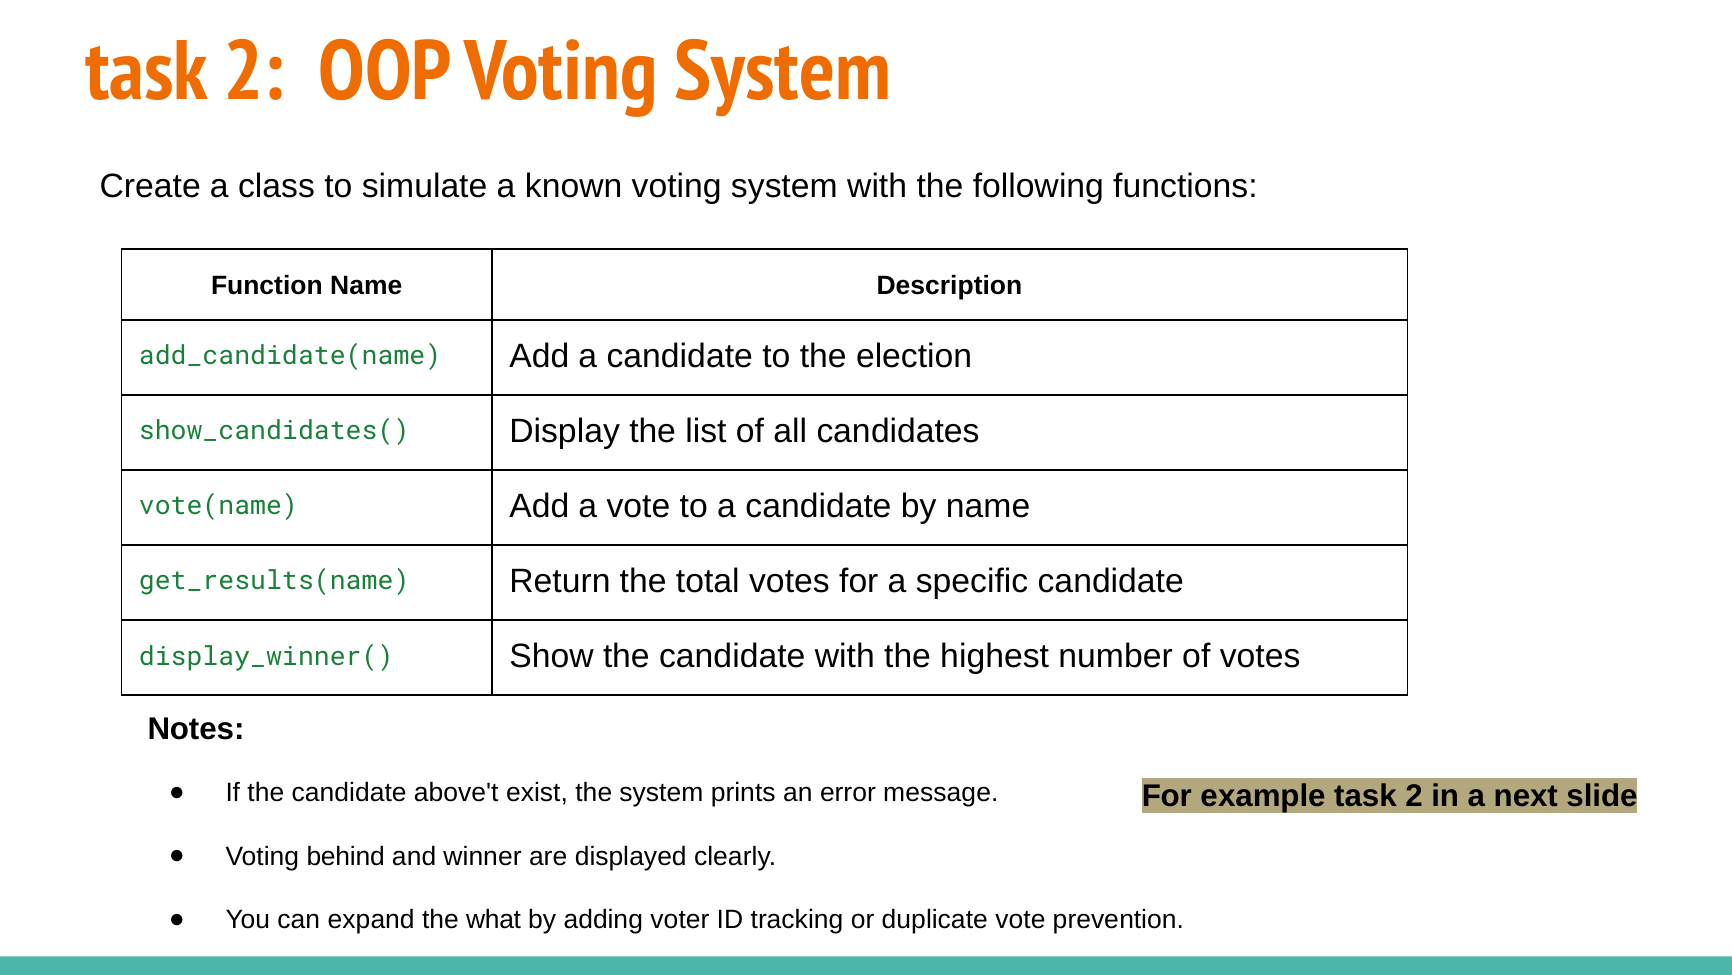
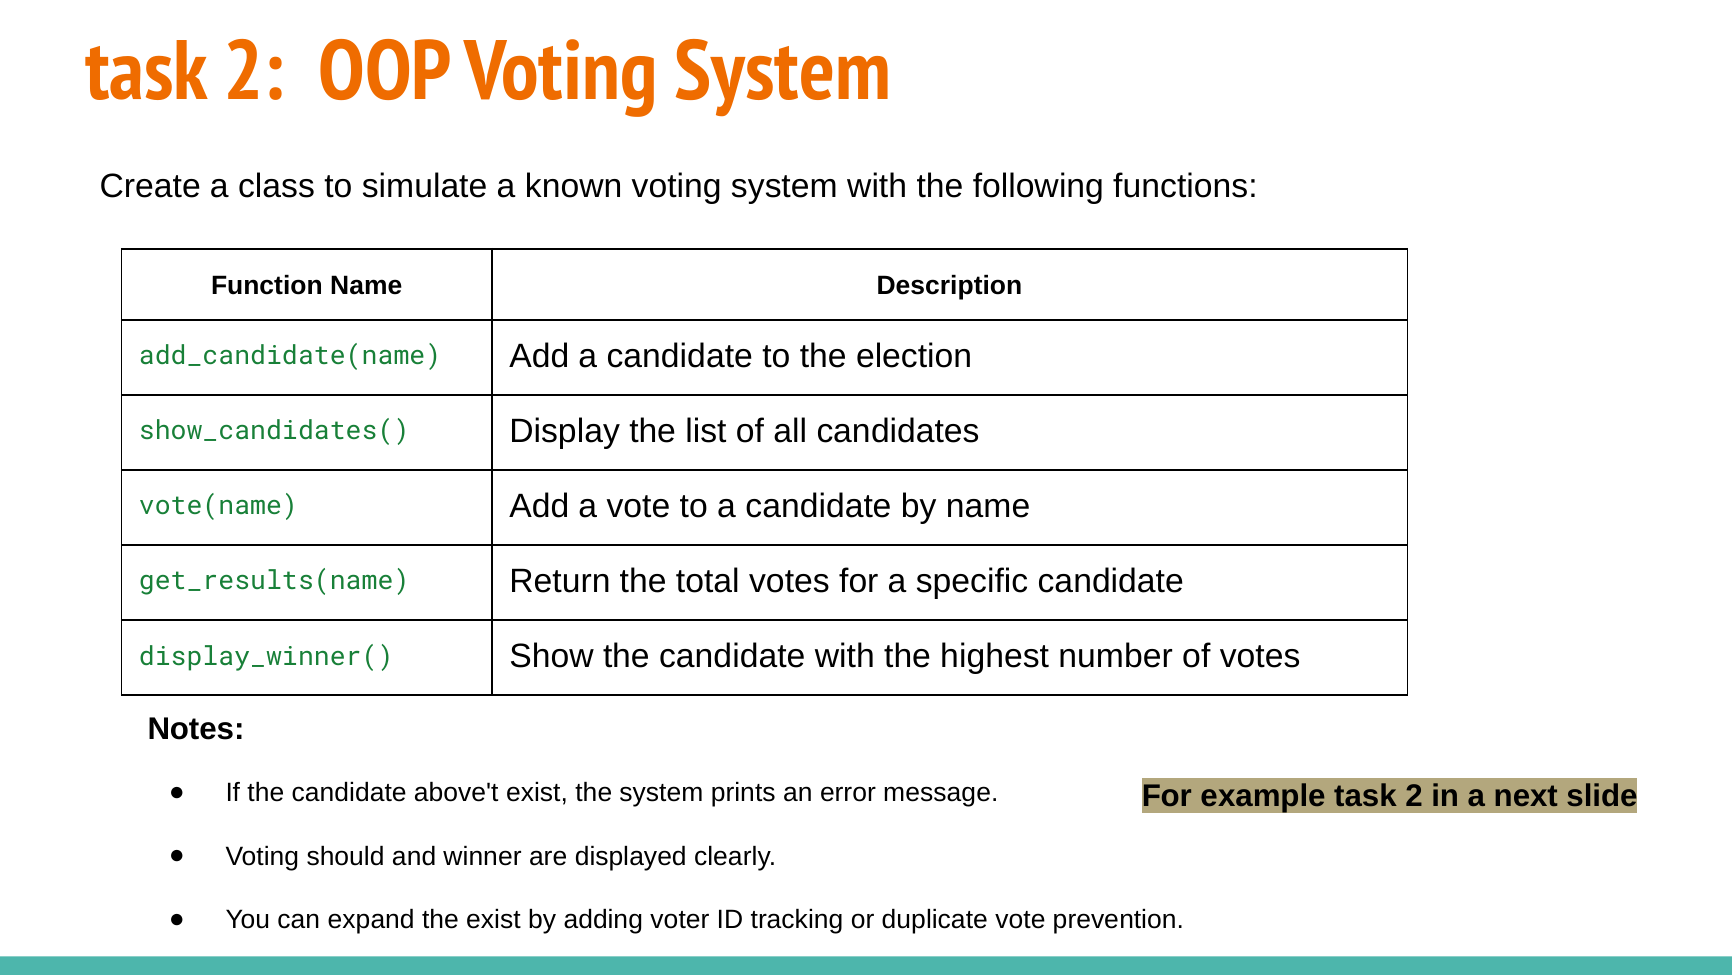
behind: behind -> should
the what: what -> exist
